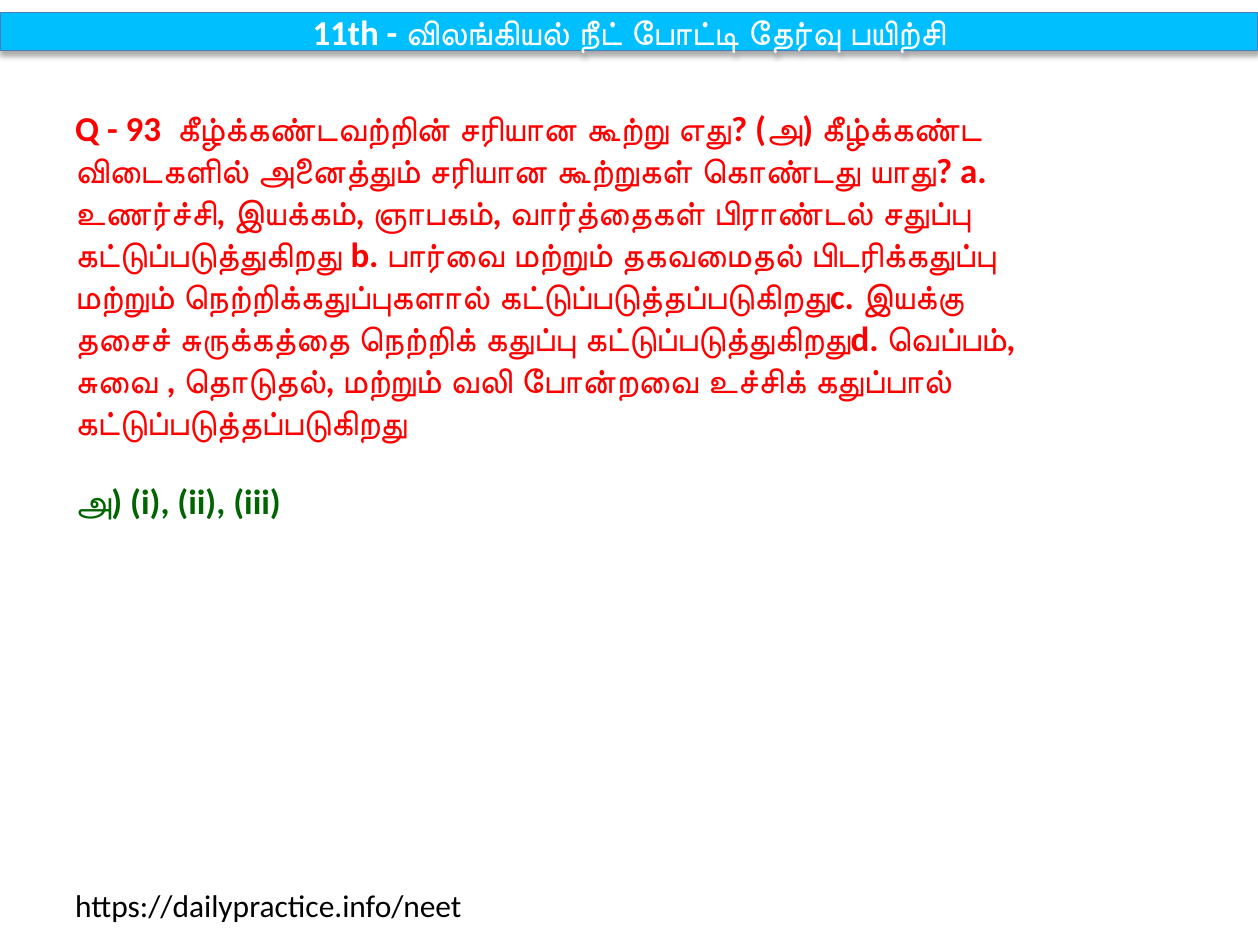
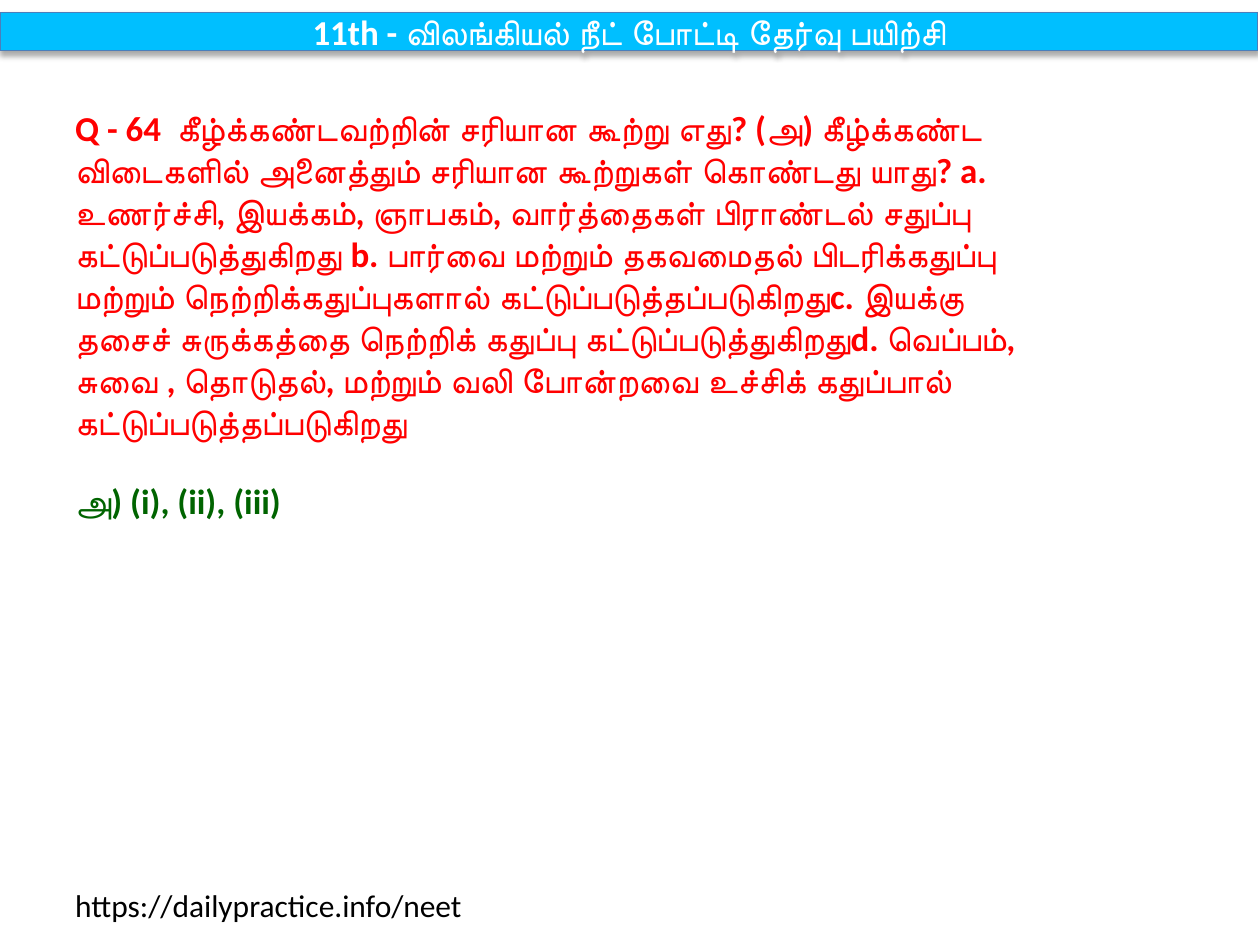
93: 93 -> 64
